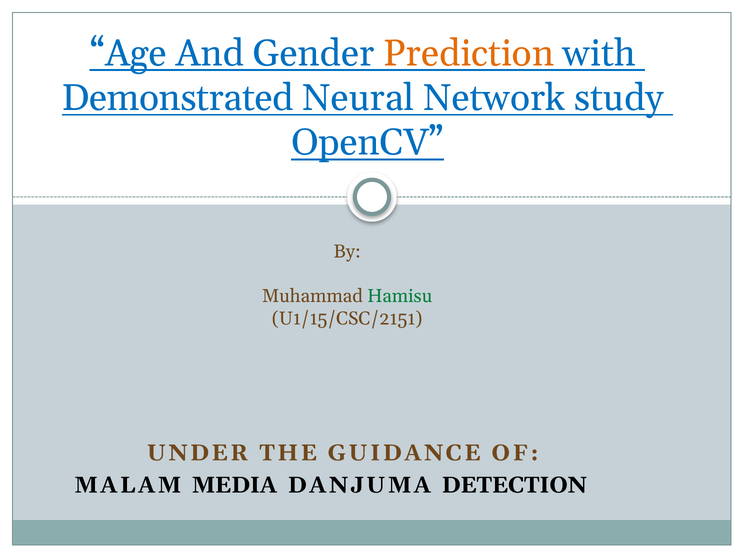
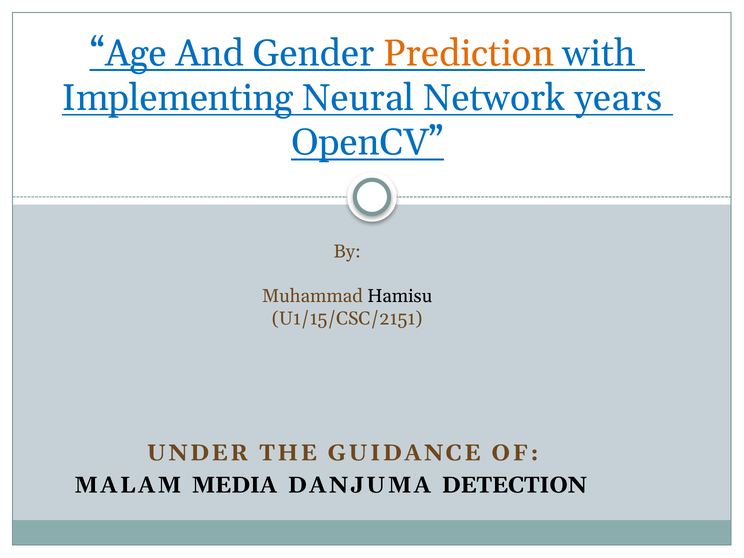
Demonstrated: Demonstrated -> Implementing
study: study -> years
Hamisu colour: green -> black
